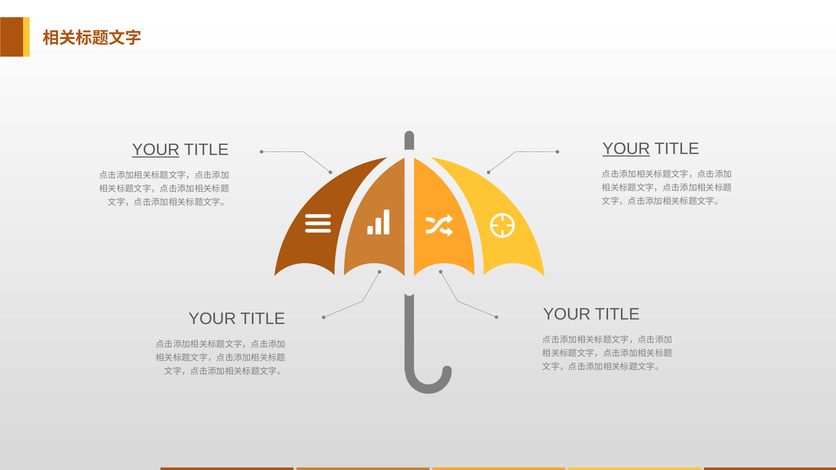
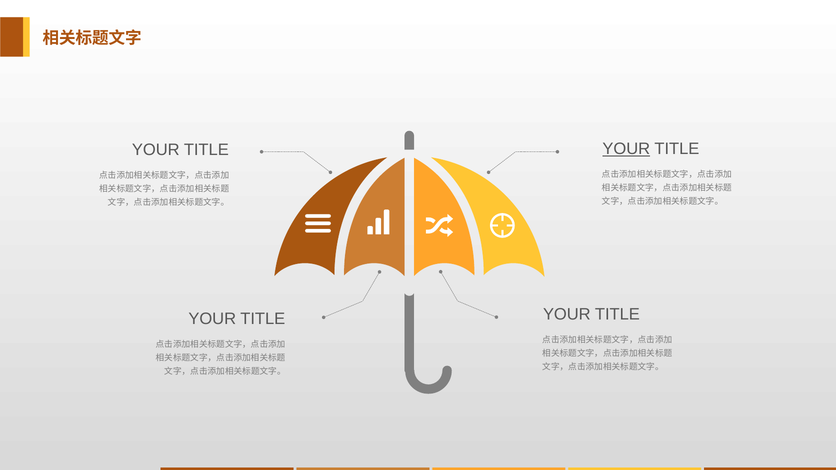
YOUR at (156, 150) underline: present -> none
